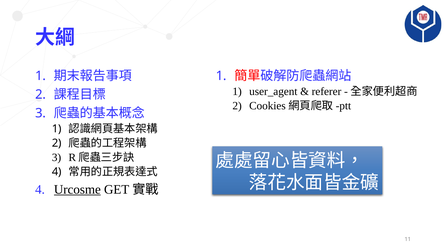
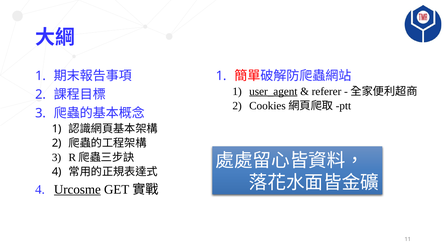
user_agent underline: none -> present
